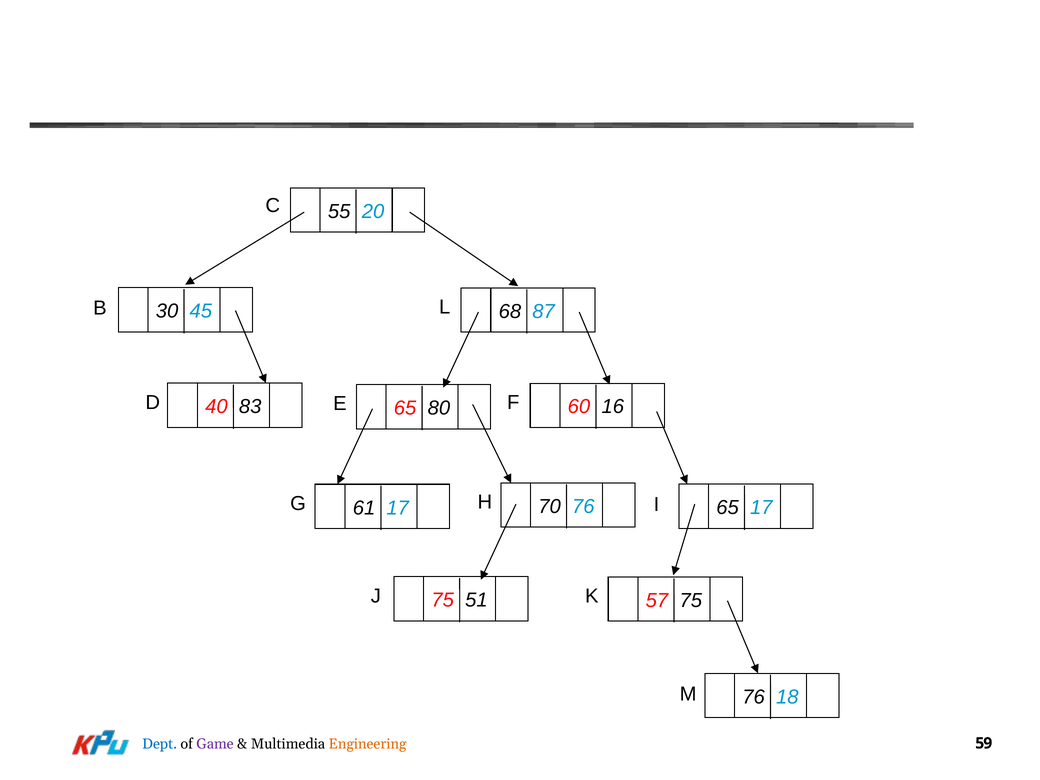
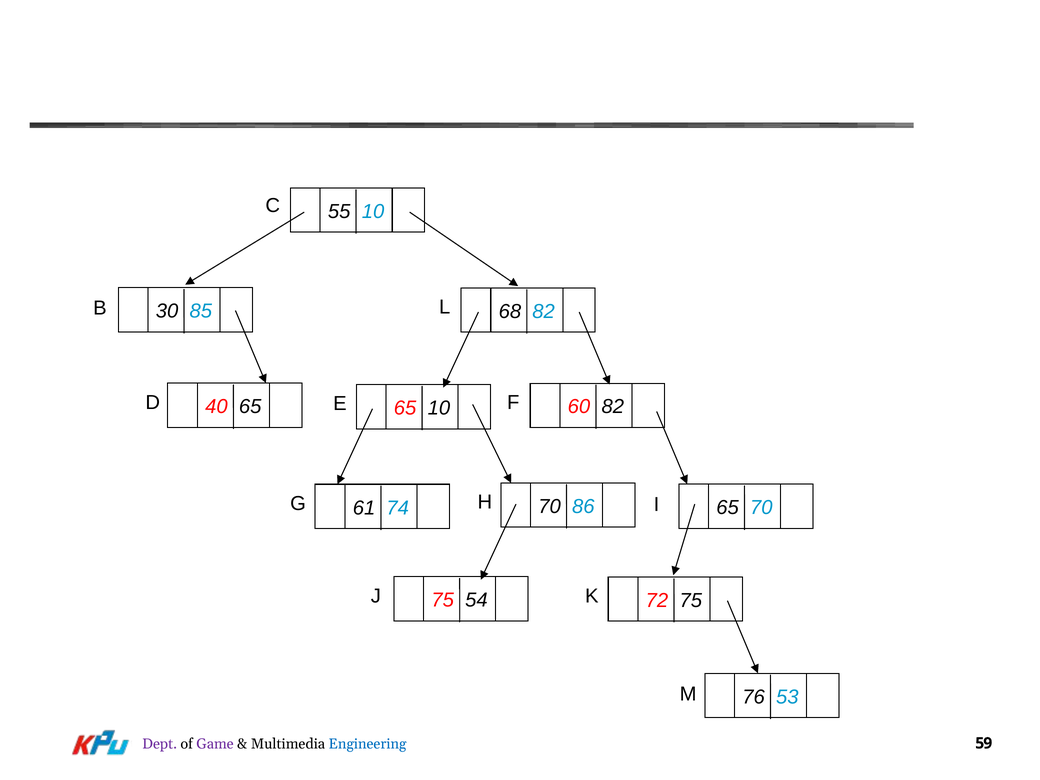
55 20: 20 -> 10
45: 45 -> 85
68 87: 87 -> 82
60 16: 16 -> 82
40 83: 83 -> 65
65 80: 80 -> 10
70 76: 76 -> 86
65 17: 17 -> 70
61 17: 17 -> 74
57: 57 -> 72
51: 51 -> 54
18: 18 -> 53
Dept colour: blue -> purple
Engineering colour: orange -> blue
